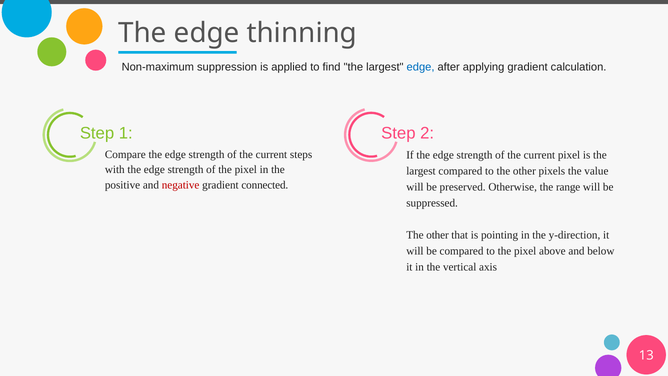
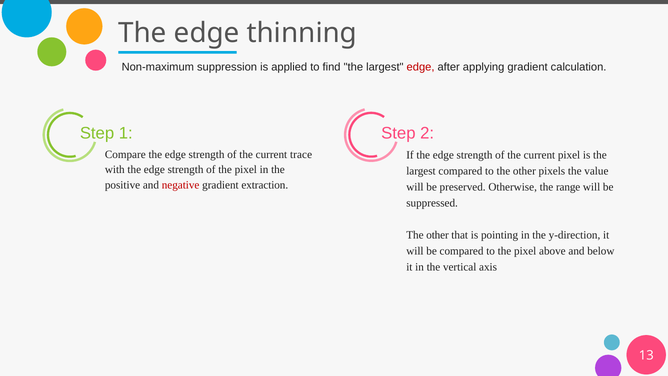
edge at (421, 67) colour: blue -> red
steps: steps -> trace
connected: connected -> extraction
